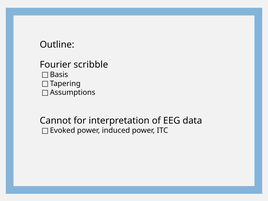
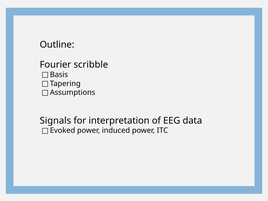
Cannot: Cannot -> Signals
